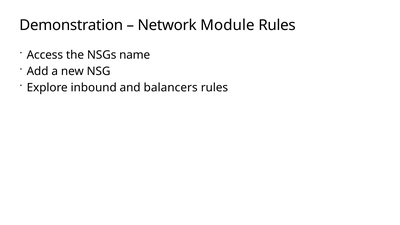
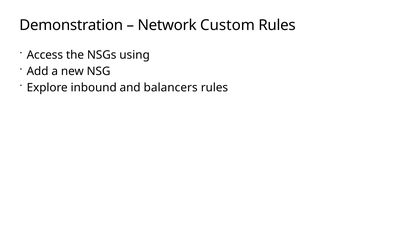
Module: Module -> Custom
name: name -> using
